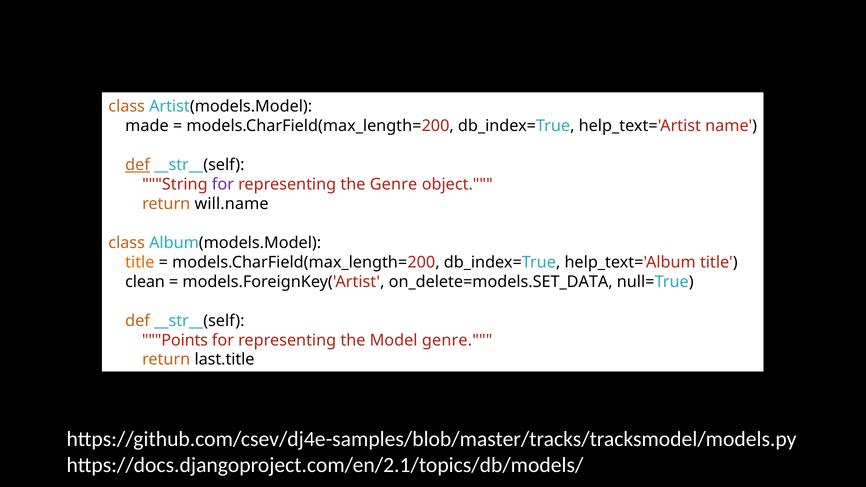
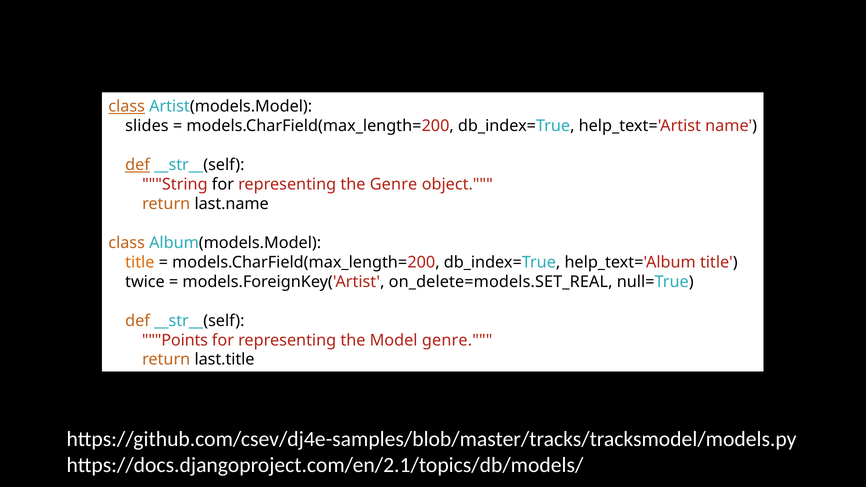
class at (127, 106) underline: none -> present
made: made -> slides
for at (223, 184) colour: purple -> black
will.name: will.name -> last.name
clean: clean -> twice
on_delete=models.SET_DATA: on_delete=models.SET_DATA -> on_delete=models.SET_REAL
